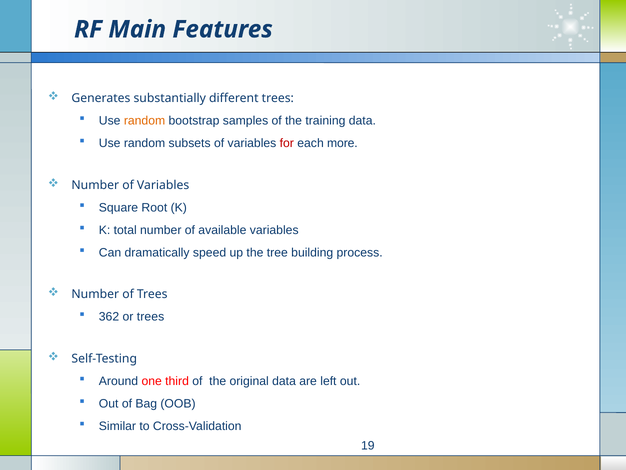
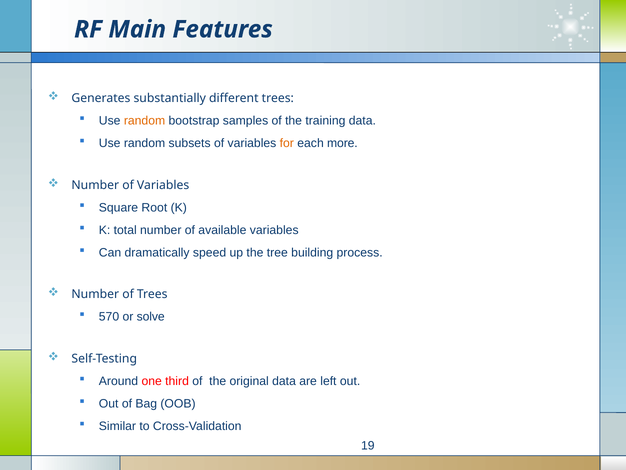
for colour: red -> orange
362: 362 -> 570
or trees: trees -> solve
